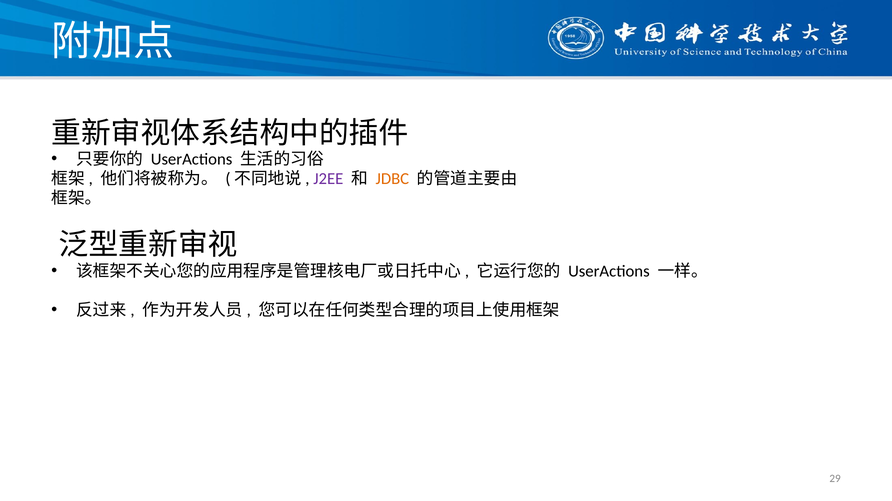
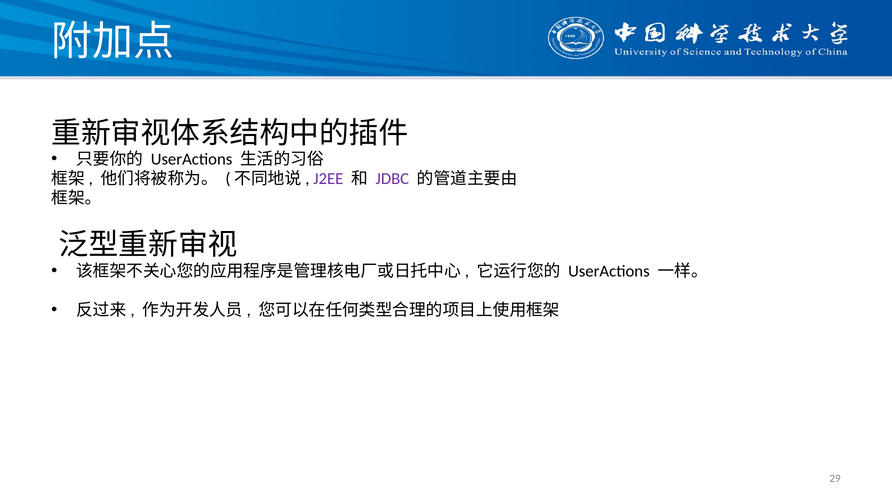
JDBC colour: orange -> purple
